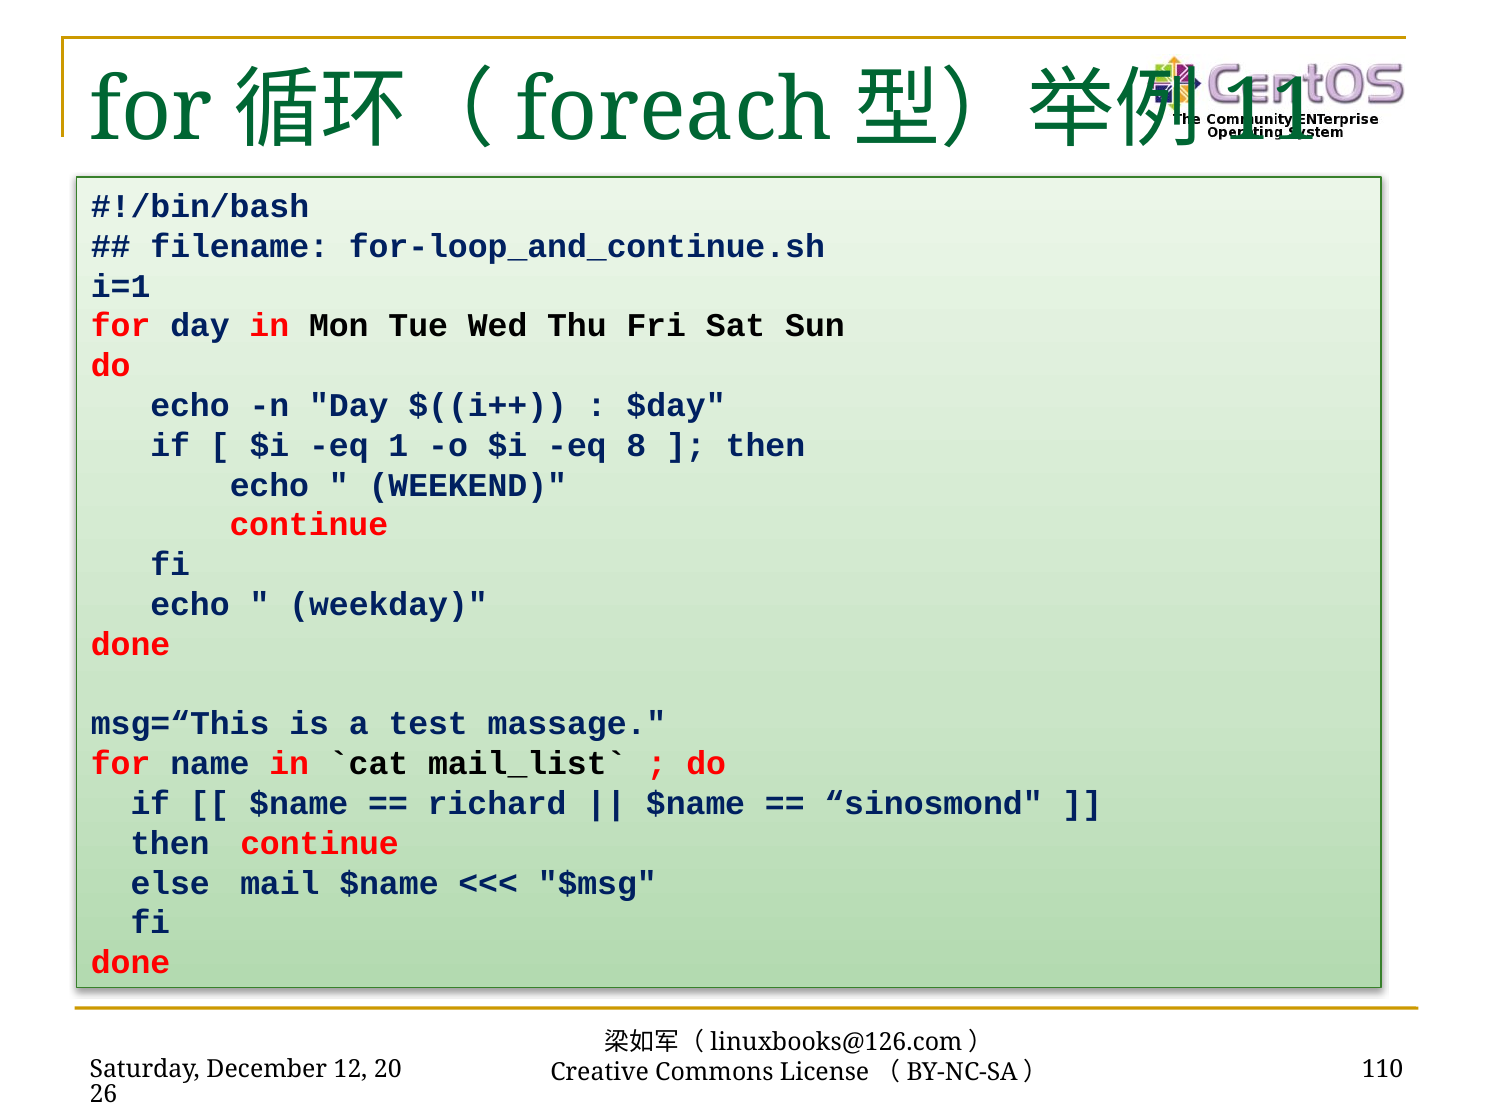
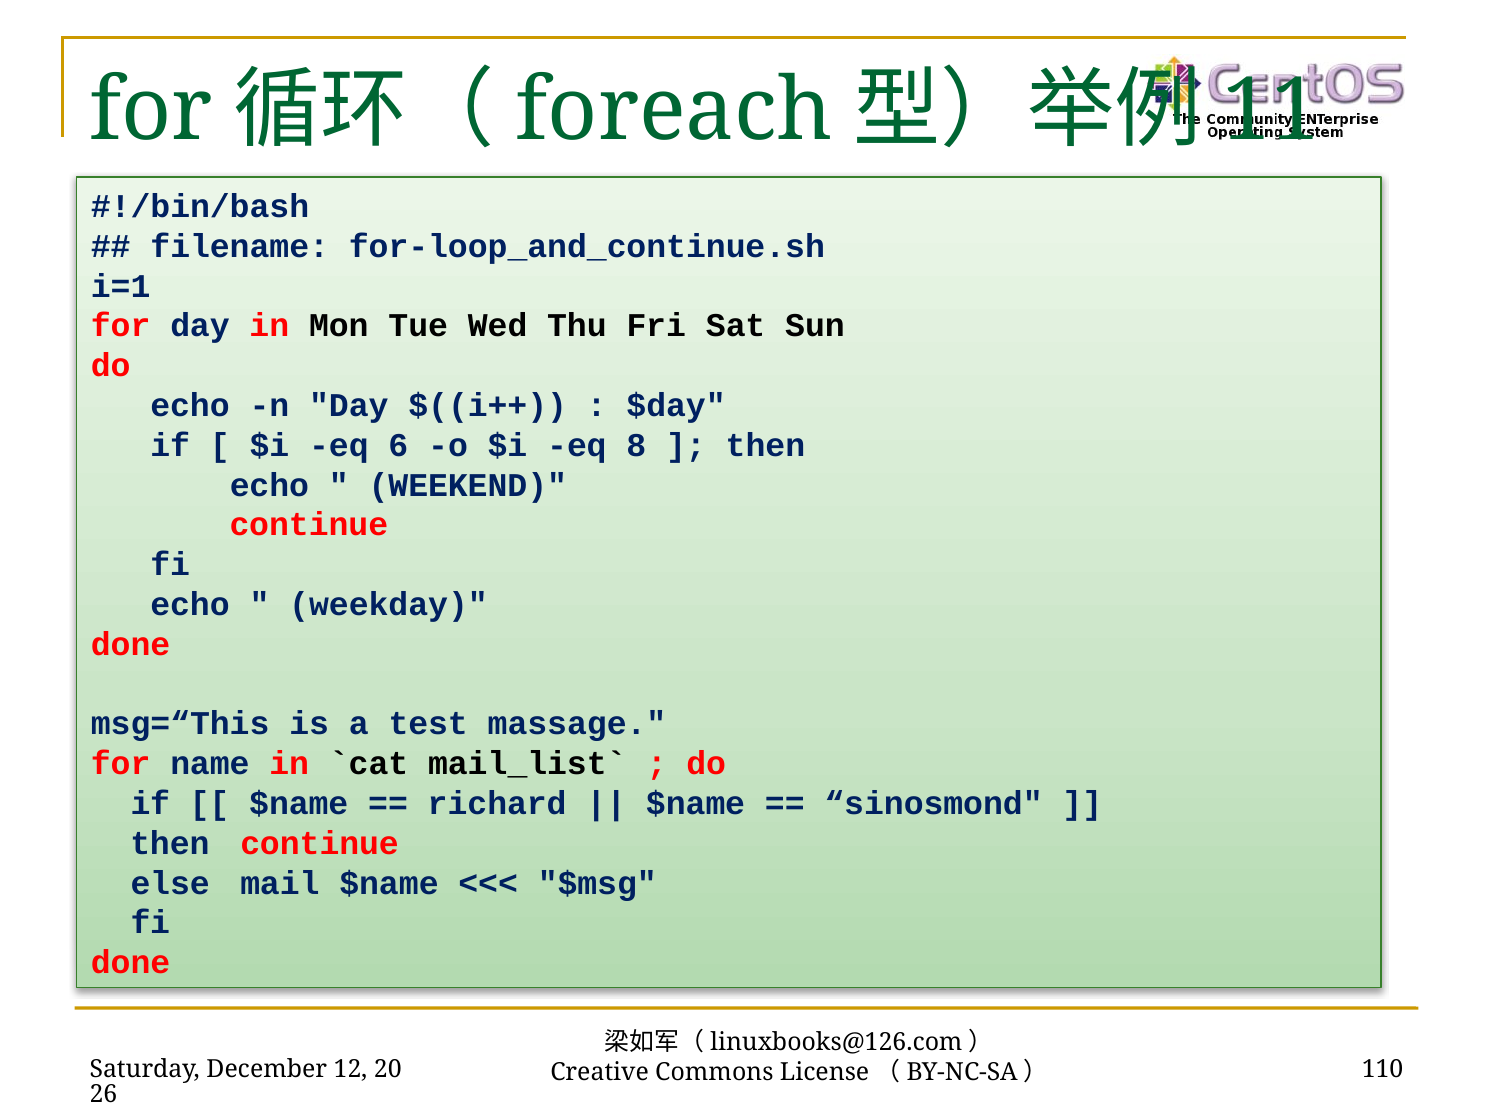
1: 1 -> 6
